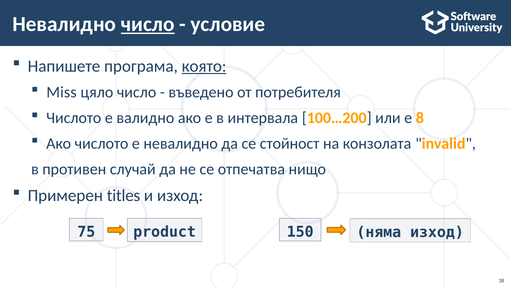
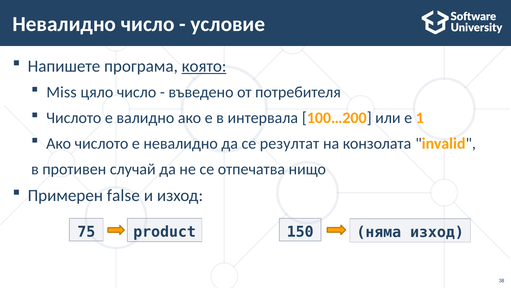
число at (148, 24) underline: present -> none
8: 8 -> 1
стойност: стойност -> резултат
titles: titles -> false
